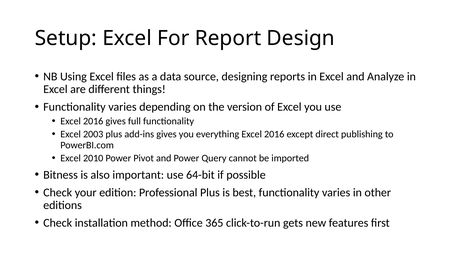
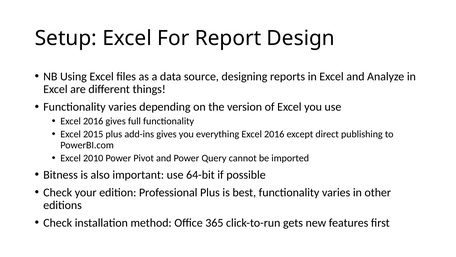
2003: 2003 -> 2015
